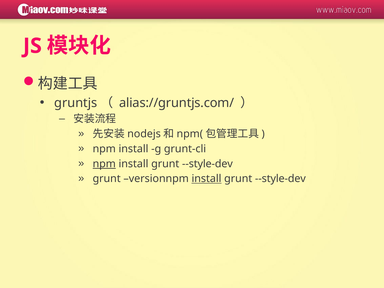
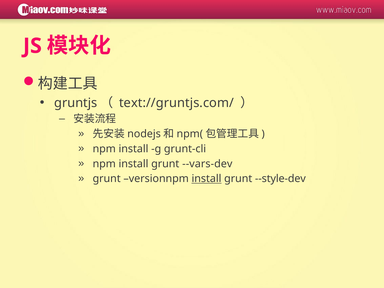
alias://gruntjs.com/: alias://gruntjs.com/ -> text://gruntjs.com/
npm at (104, 164) underline: present -> none
--style-dev at (207, 164): --style-dev -> --vars-dev
